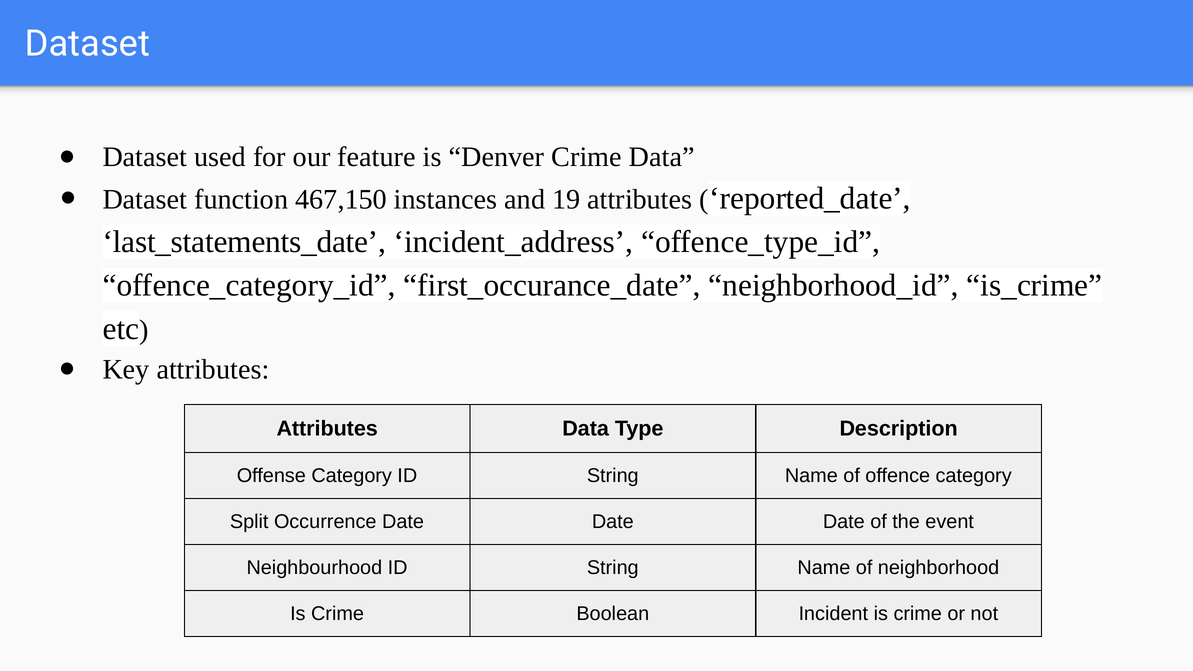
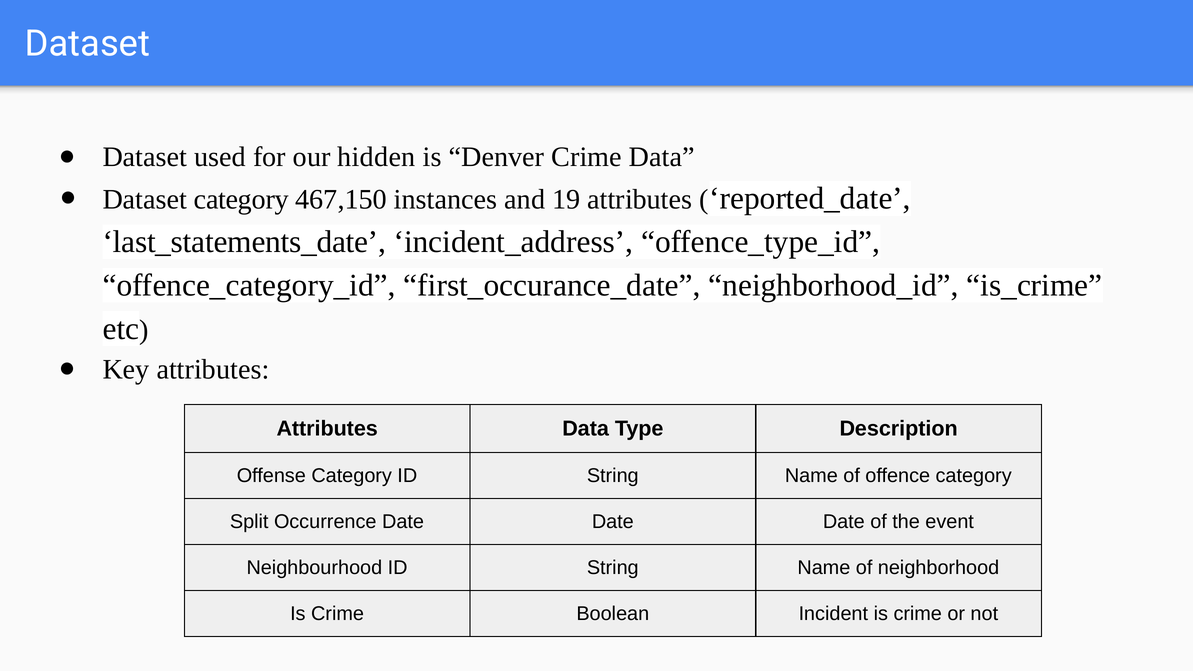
feature: feature -> hidden
Dataset function: function -> category
